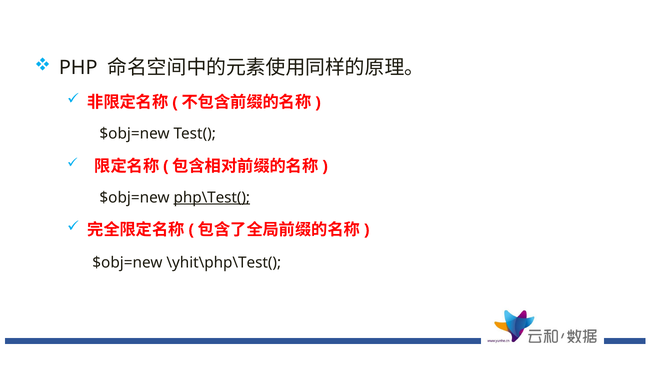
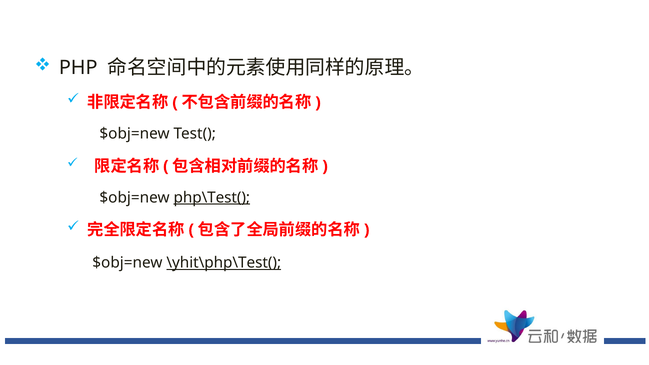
\yhit\php\Test( underline: none -> present
